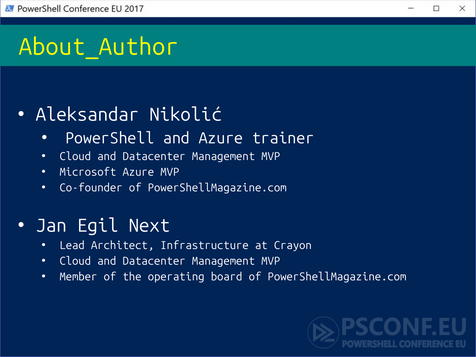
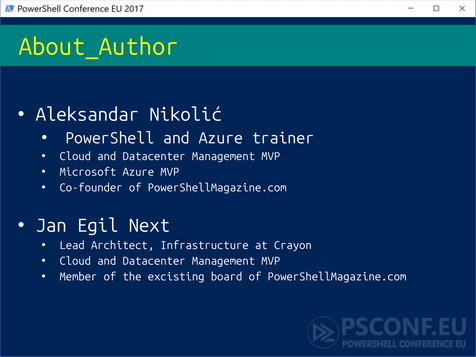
operating: operating -> excisting
